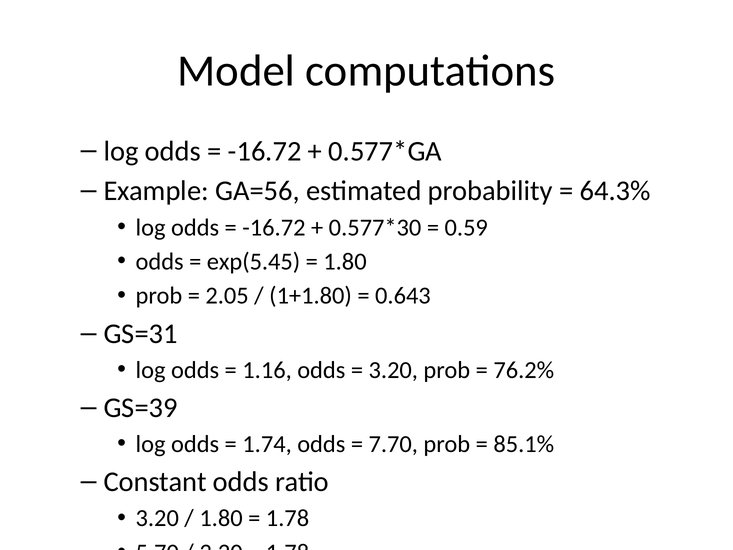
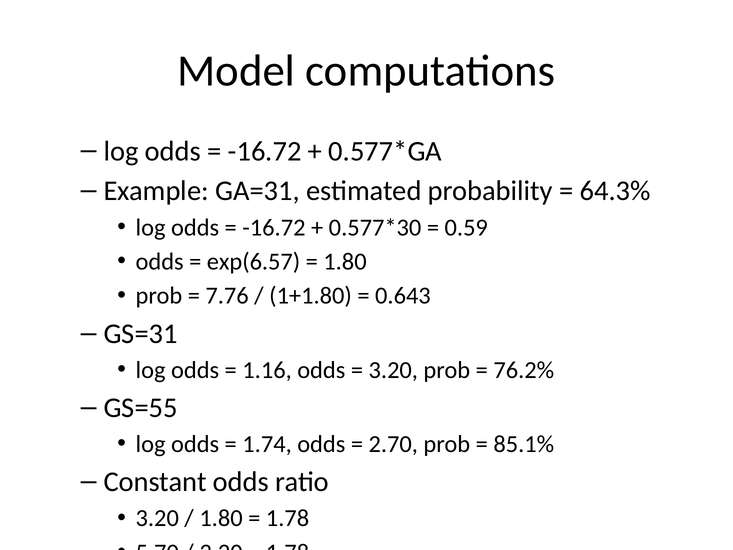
GA=56: GA=56 -> GA=31
exp(5.45: exp(5.45 -> exp(6.57
2.05: 2.05 -> 7.76
GS=39: GS=39 -> GS=55
7.70: 7.70 -> 2.70
